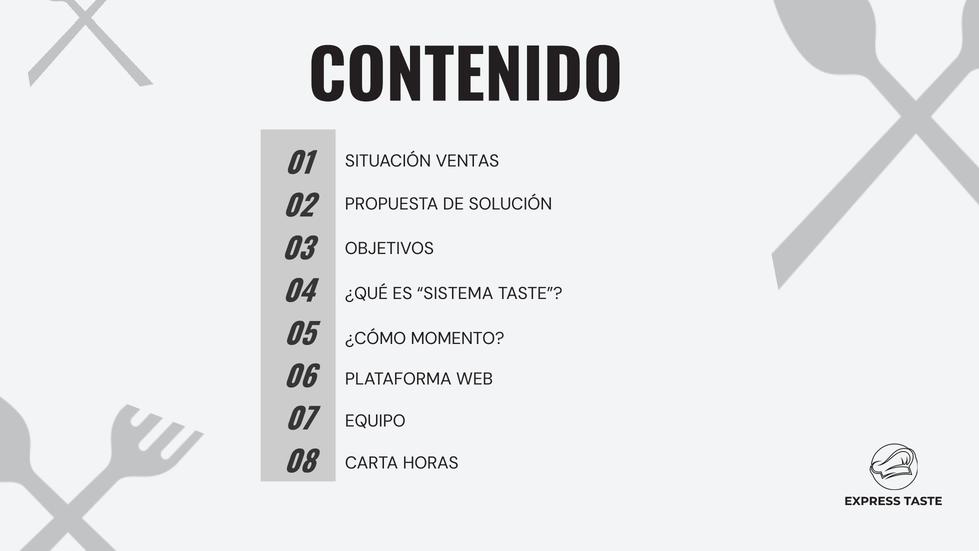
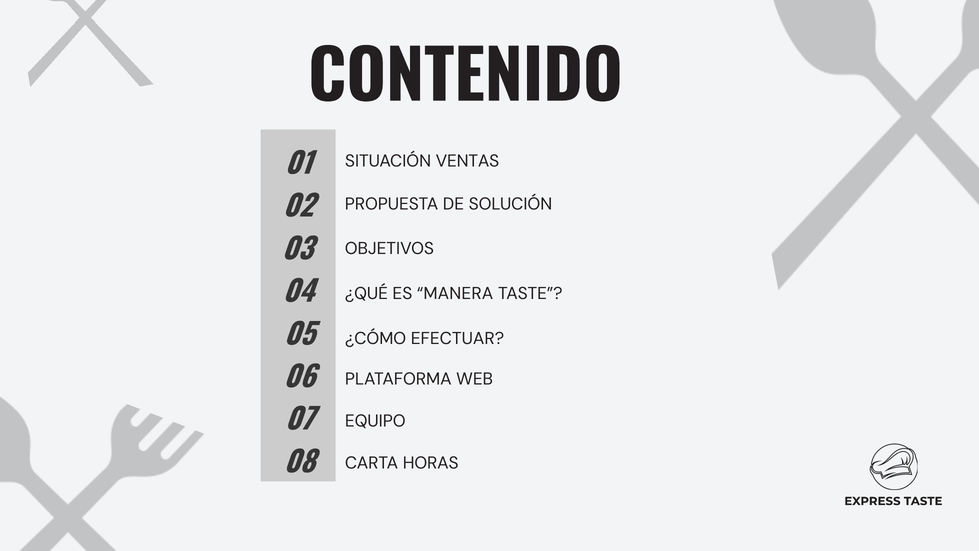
SISTEMA: SISTEMA -> MANERA
MOMENTO: MOMENTO -> EFECTUAR
